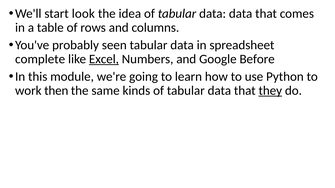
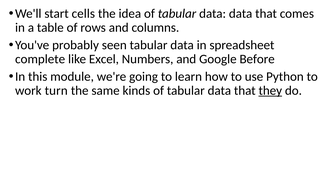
look: look -> cells
Excel underline: present -> none
then: then -> turn
